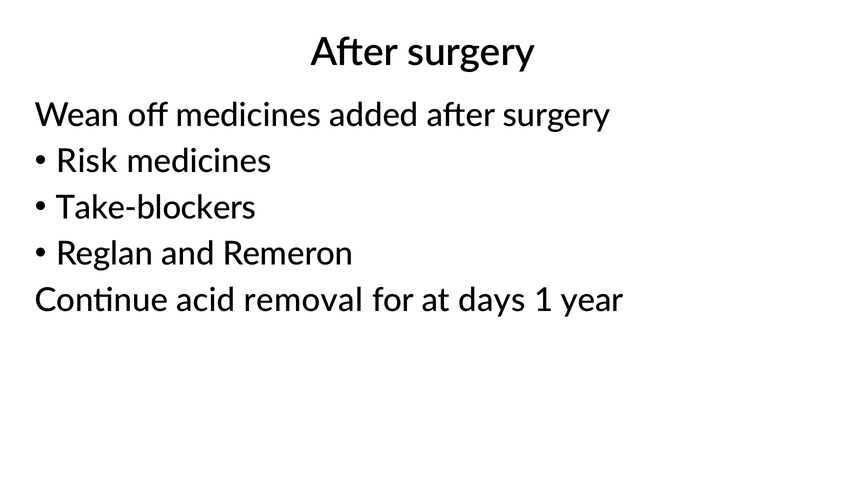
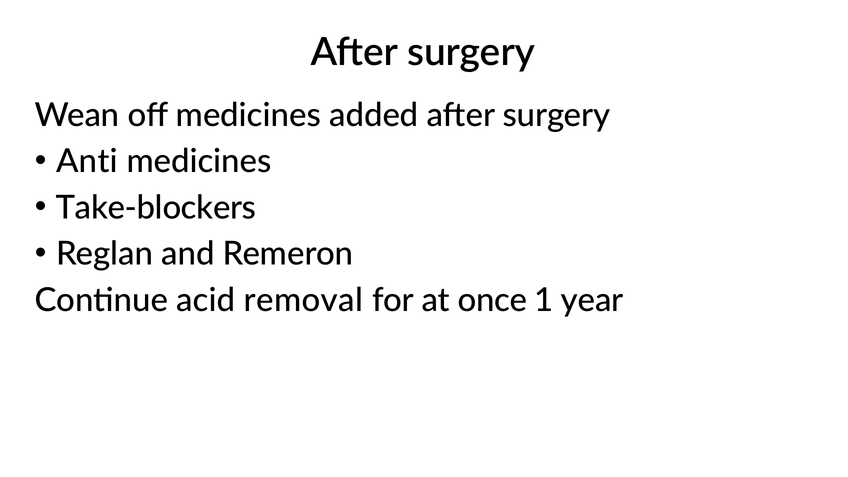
Risk: Risk -> Anti
days: days -> once
